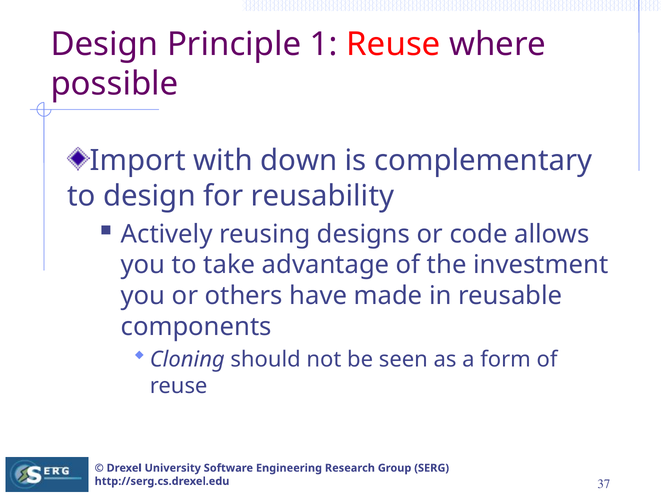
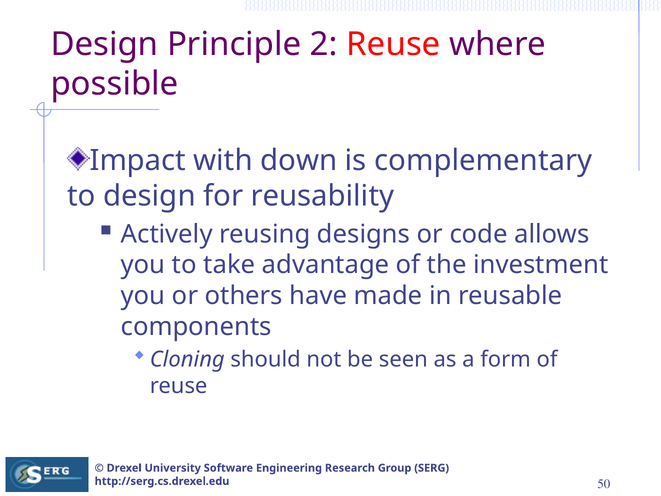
1: 1 -> 2
Import: Import -> Impact
37: 37 -> 50
